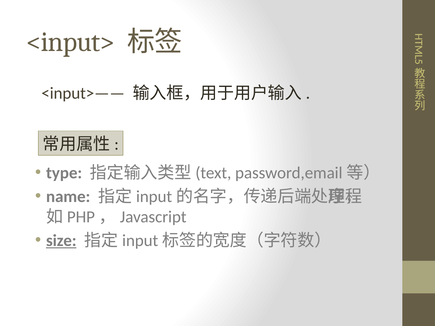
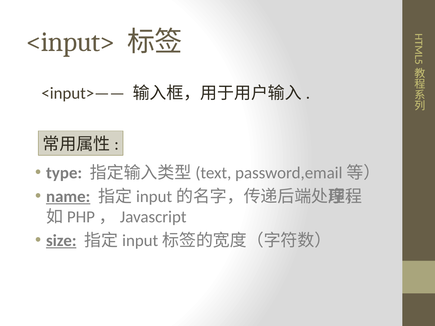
name underline: none -> present
